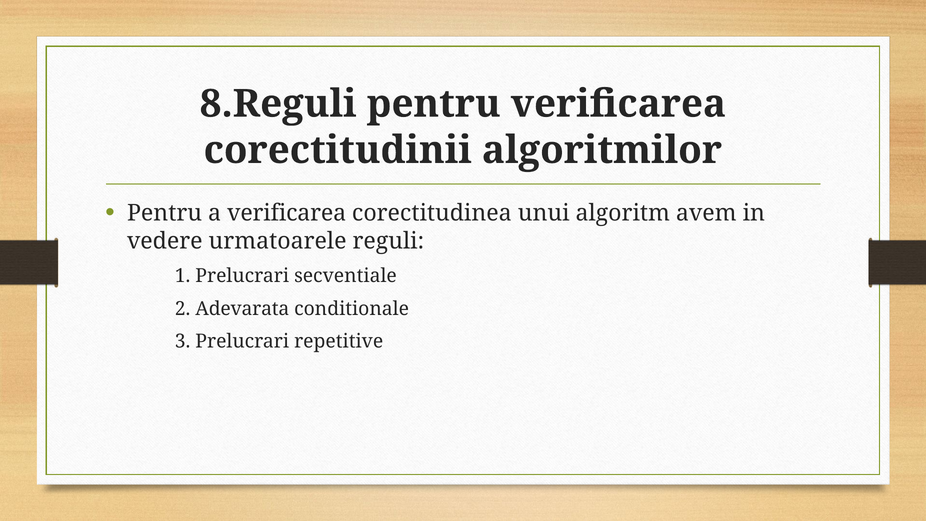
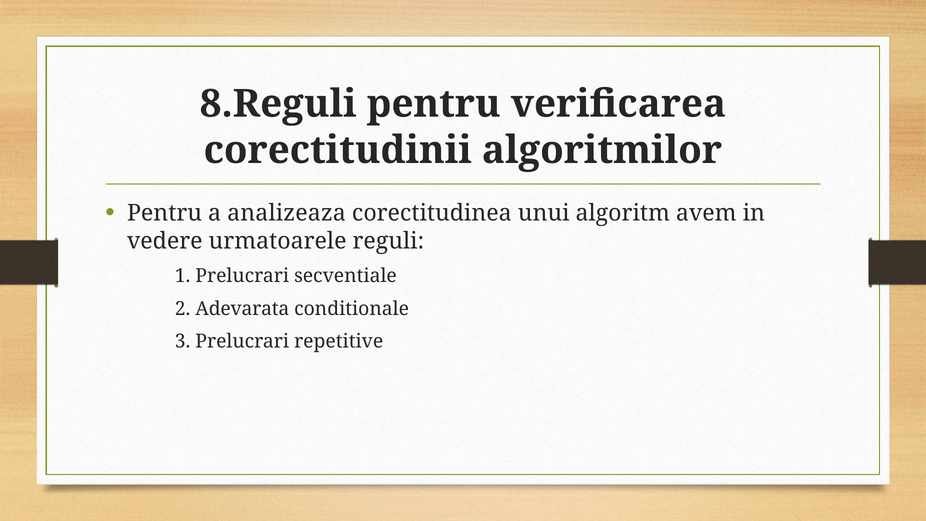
a verificarea: verificarea -> analizeaza
